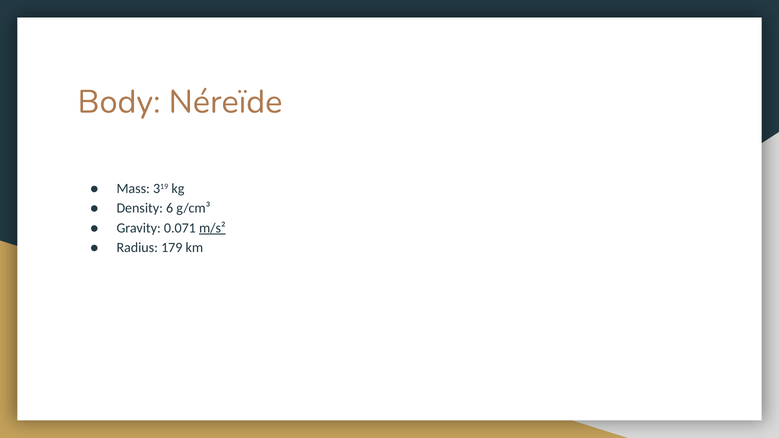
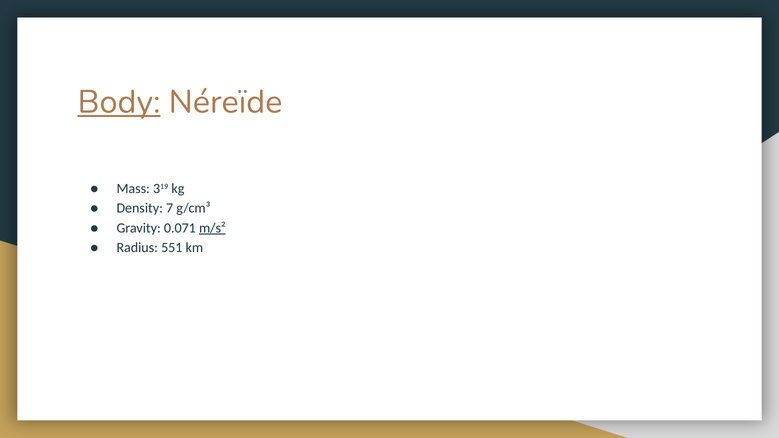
Body underline: none -> present
6: 6 -> 7
179: 179 -> 551
